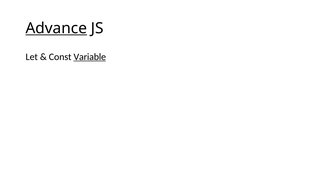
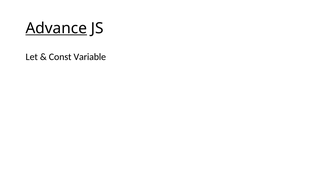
Variable underline: present -> none
